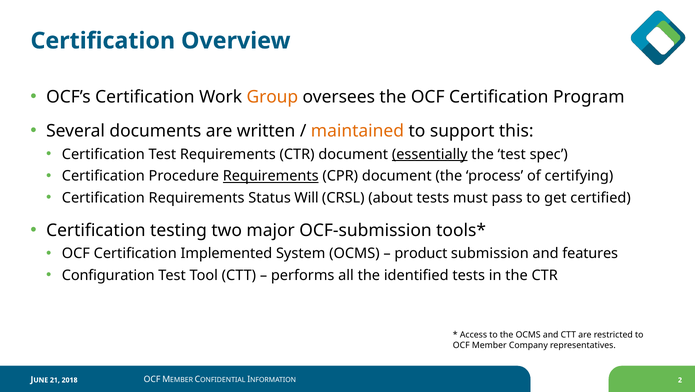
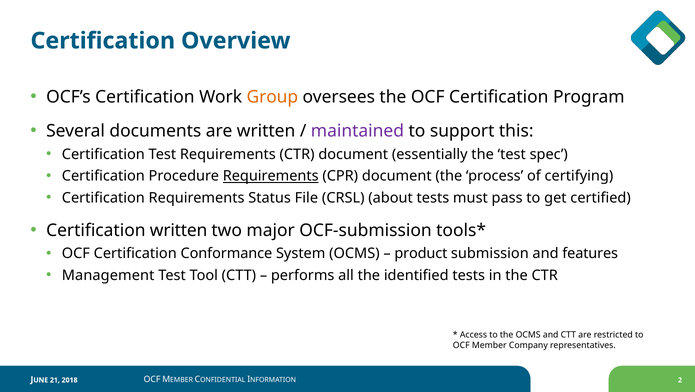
maintained colour: orange -> purple
essentially underline: present -> none
Will: Will -> File
Certification testing: testing -> written
Implemented: Implemented -> Conformance
Configuration: Configuration -> Management
